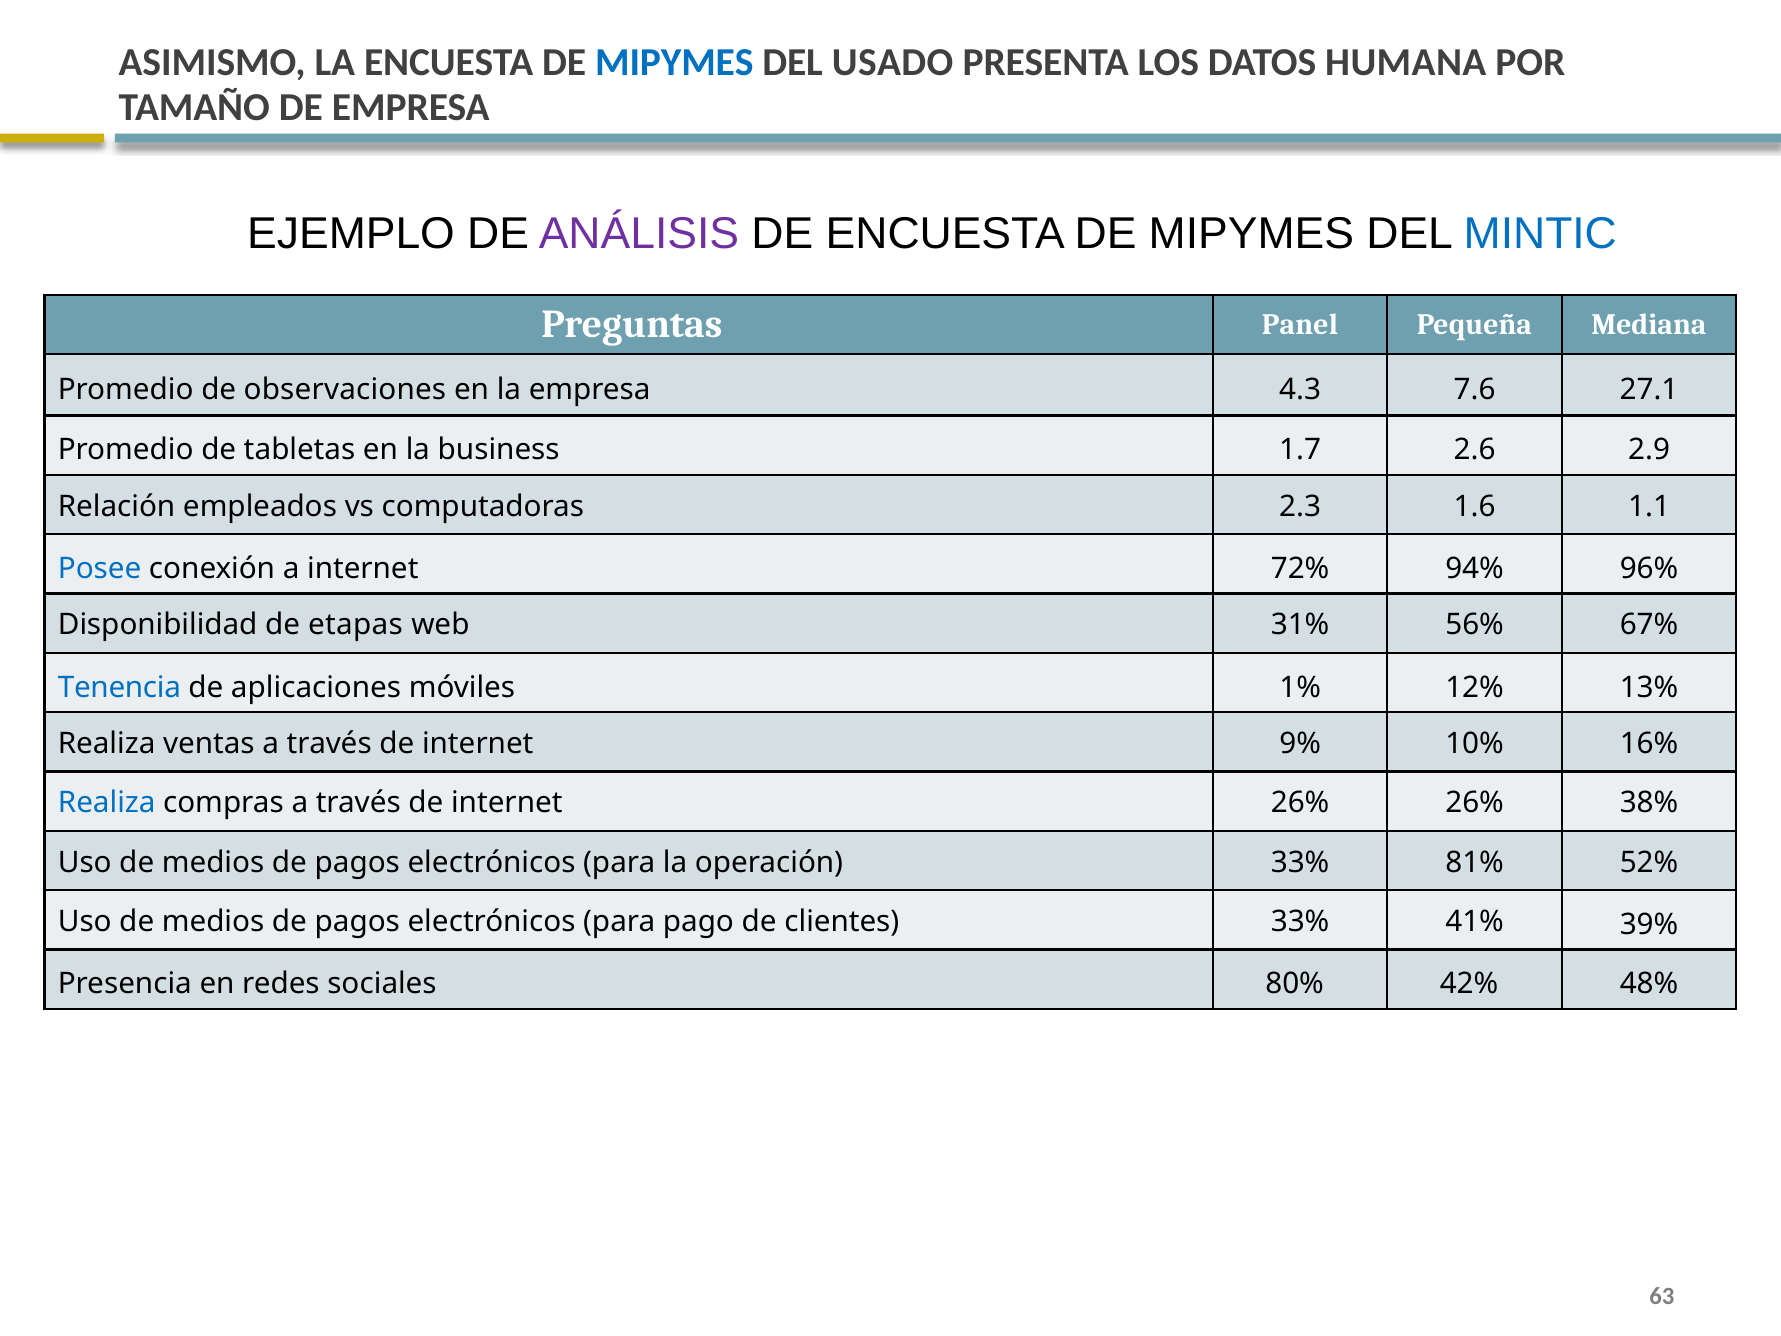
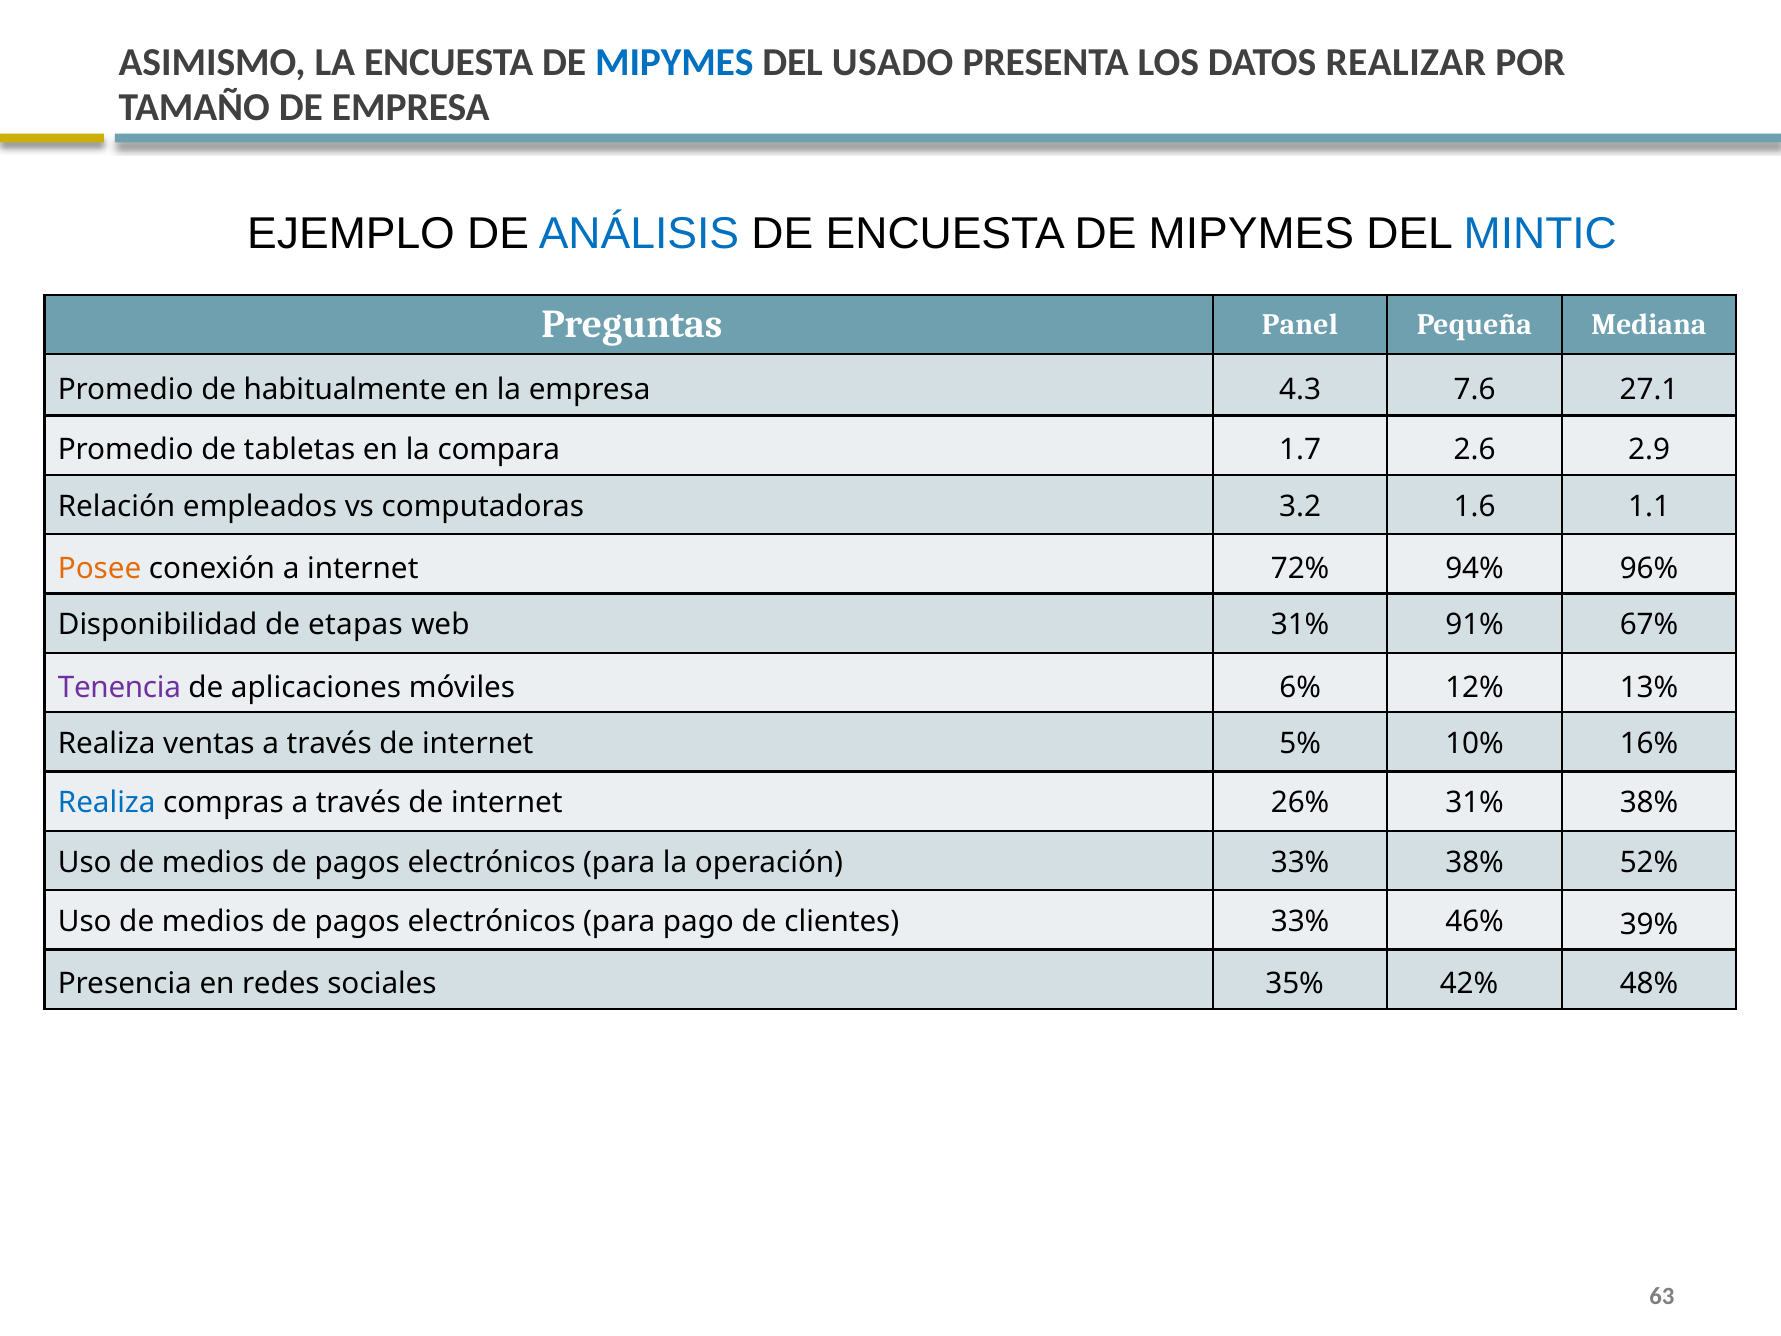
HUMANA: HUMANA -> REALIZAR
ANÁLISIS colour: purple -> blue
observaciones: observaciones -> habitualmente
business: business -> compara
2.3: 2.3 -> 3.2
Posee colour: blue -> orange
56%: 56% -> 91%
Tenencia colour: blue -> purple
1%: 1% -> 6%
9%: 9% -> 5%
26% 26%: 26% -> 31%
33% 81%: 81% -> 38%
41%: 41% -> 46%
80%: 80% -> 35%
